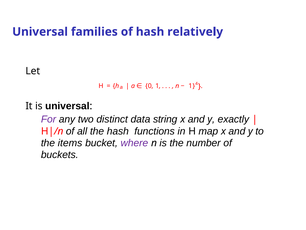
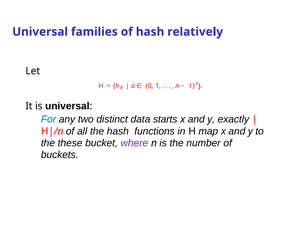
For colour: purple -> blue
string: string -> starts
items: items -> these
